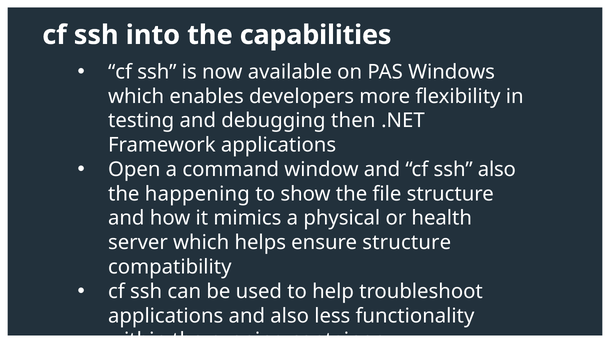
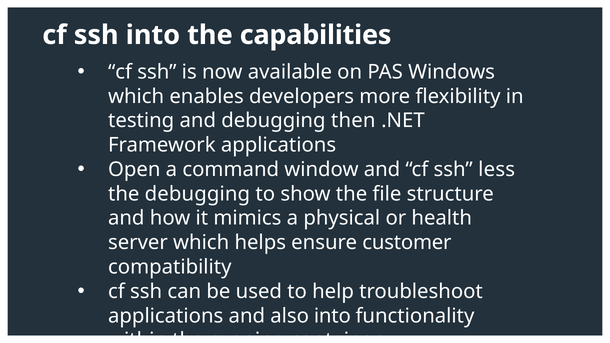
ssh also: also -> less
the happening: happening -> debugging
ensure structure: structure -> customer
also less: less -> into
